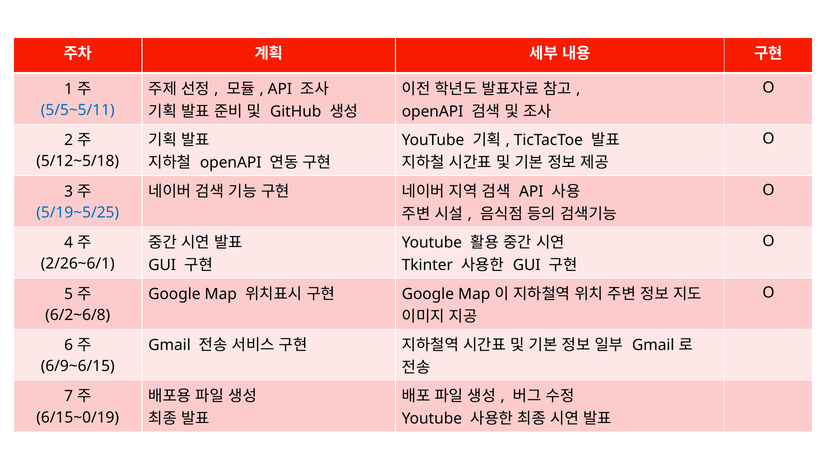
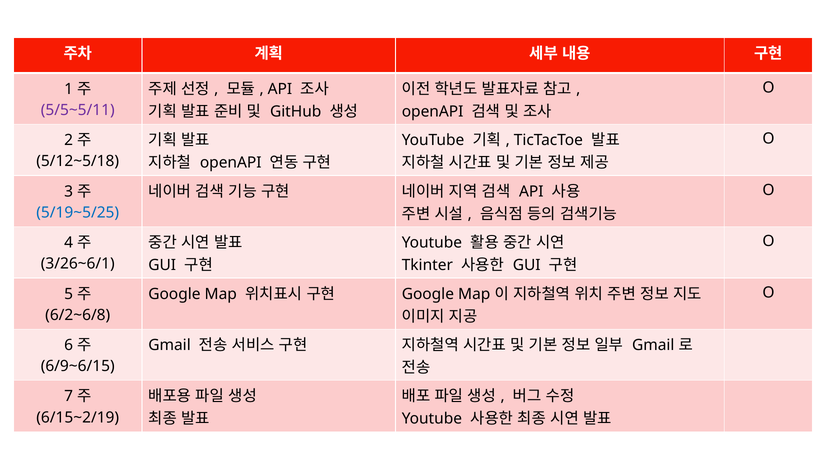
5/5~5/11 colour: blue -> purple
2/26~6/1: 2/26~6/1 -> 3/26~6/1
6/15~0/19: 6/15~0/19 -> 6/15~2/19
